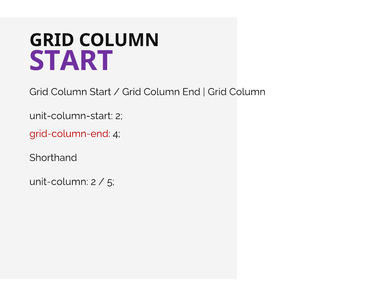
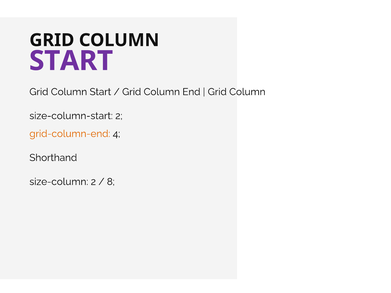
unit-column-start: unit-column-start -> size-column-start
grid-column-end colour: red -> orange
unit-column: unit-column -> size-column
5: 5 -> 8
